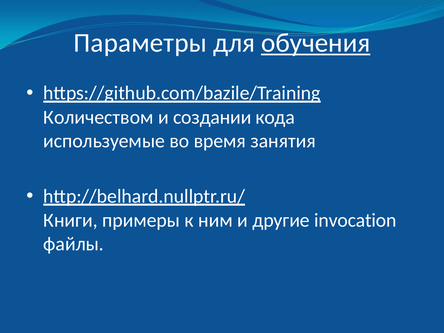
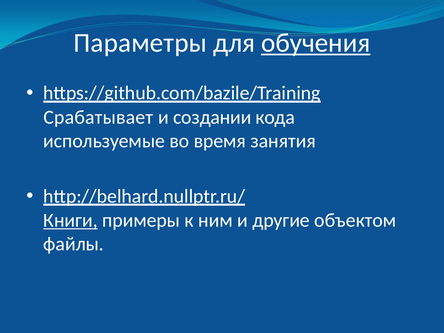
Количеством: Количеством -> Срабатывает
Книги underline: none -> present
invocation: invocation -> объектом
